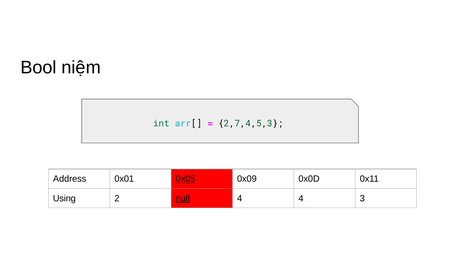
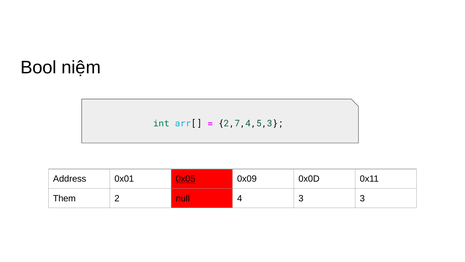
Using: Using -> Them
null underline: present -> none
4 4: 4 -> 3
